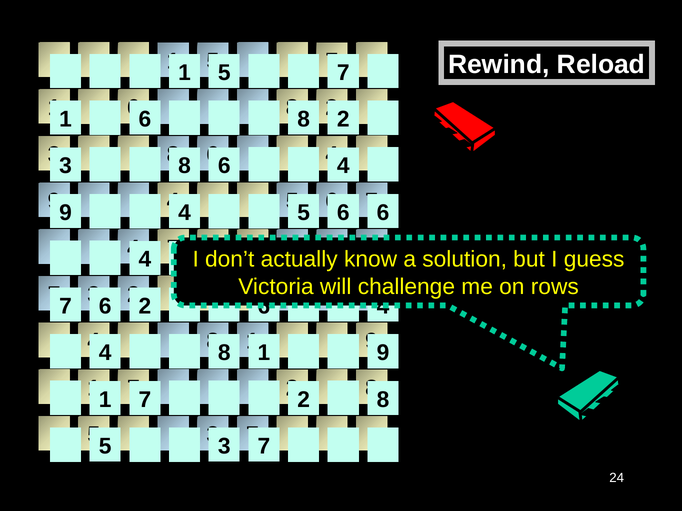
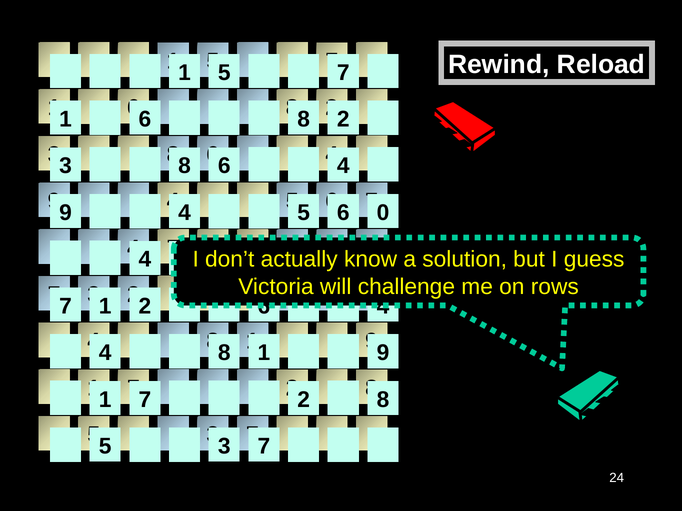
6 6: 6 -> 0
6 at (105, 306): 6 -> 1
